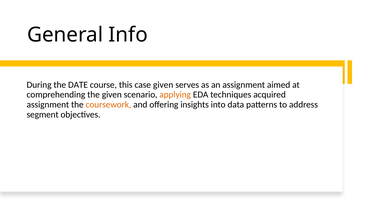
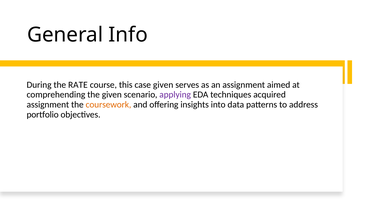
DATE: DATE -> RATE
applying colour: orange -> purple
segment: segment -> portfolio
